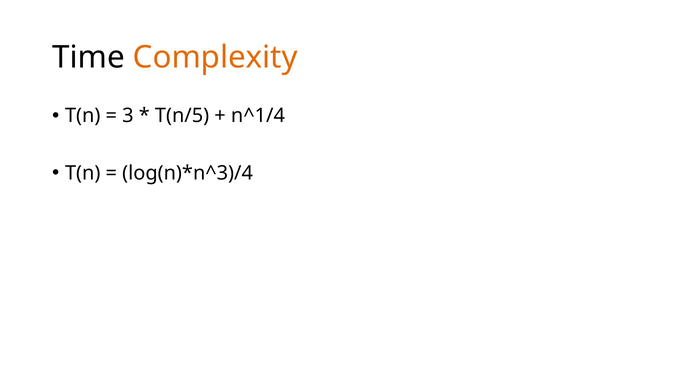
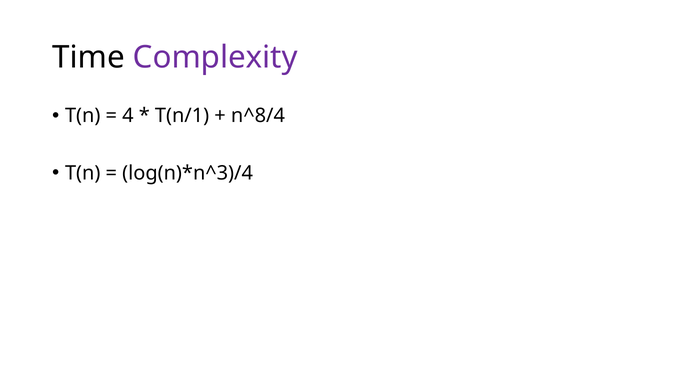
Complexity colour: orange -> purple
3: 3 -> 4
T(n/5: T(n/5 -> T(n/1
n^1/4: n^1/4 -> n^8/4
